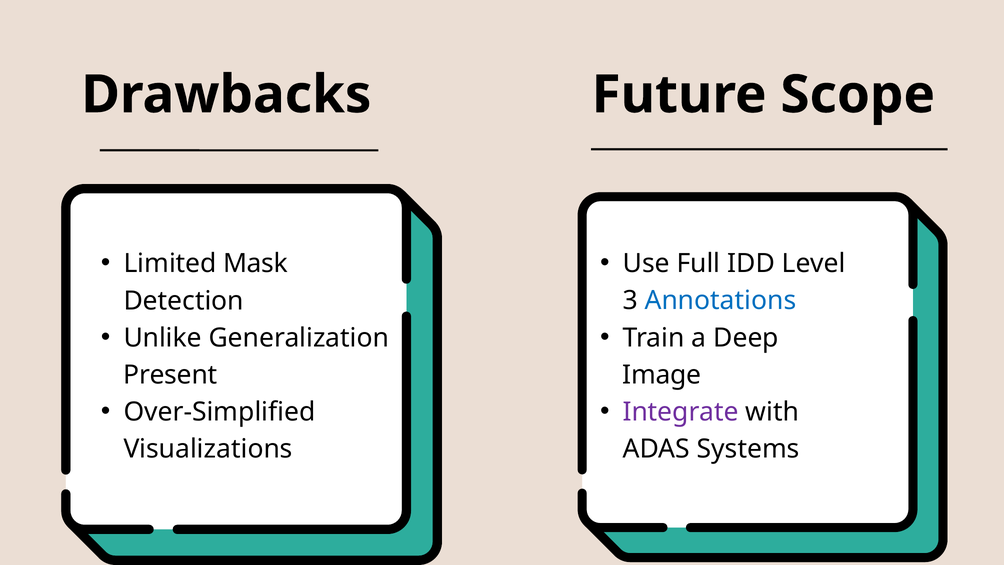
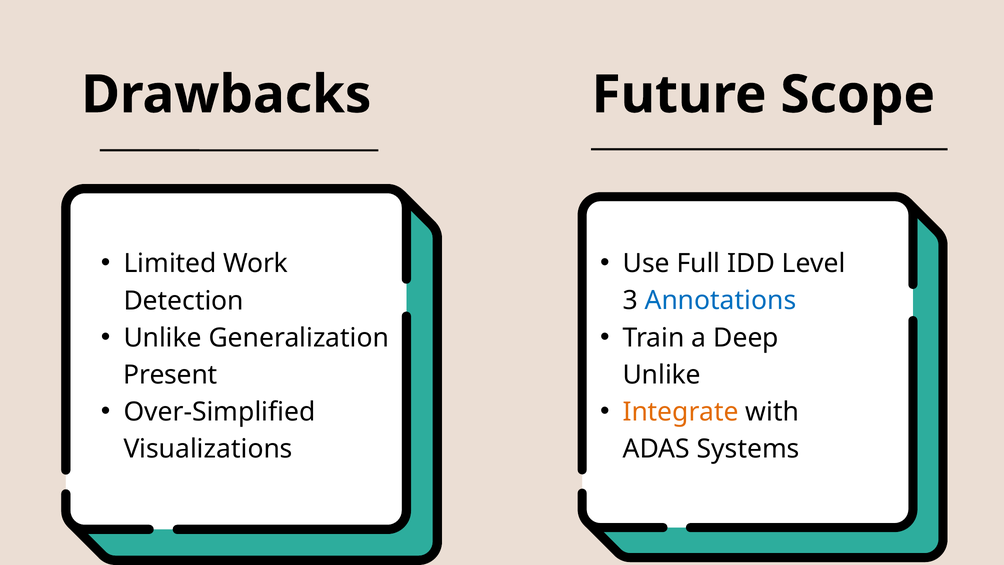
Mask: Mask -> Work
Image at (662, 375): Image -> Unlike
Integrate colour: purple -> orange
